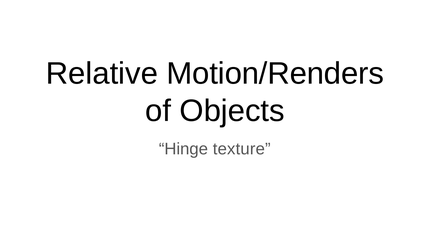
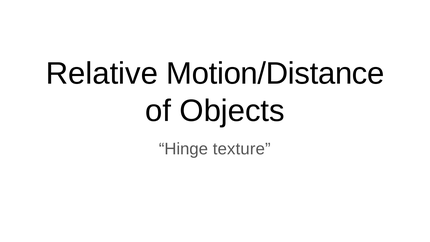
Motion/Renders: Motion/Renders -> Motion/Distance
